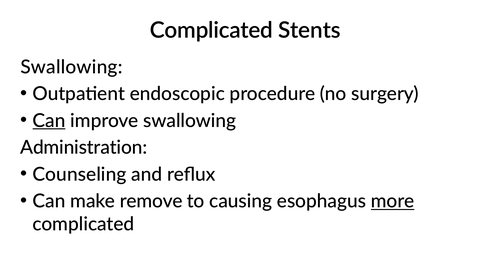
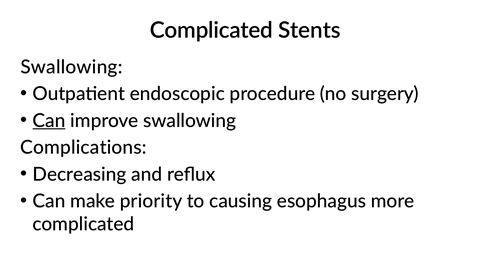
Administration: Administration -> Complications
Counseling: Counseling -> Decreasing
remove: remove -> priority
more underline: present -> none
